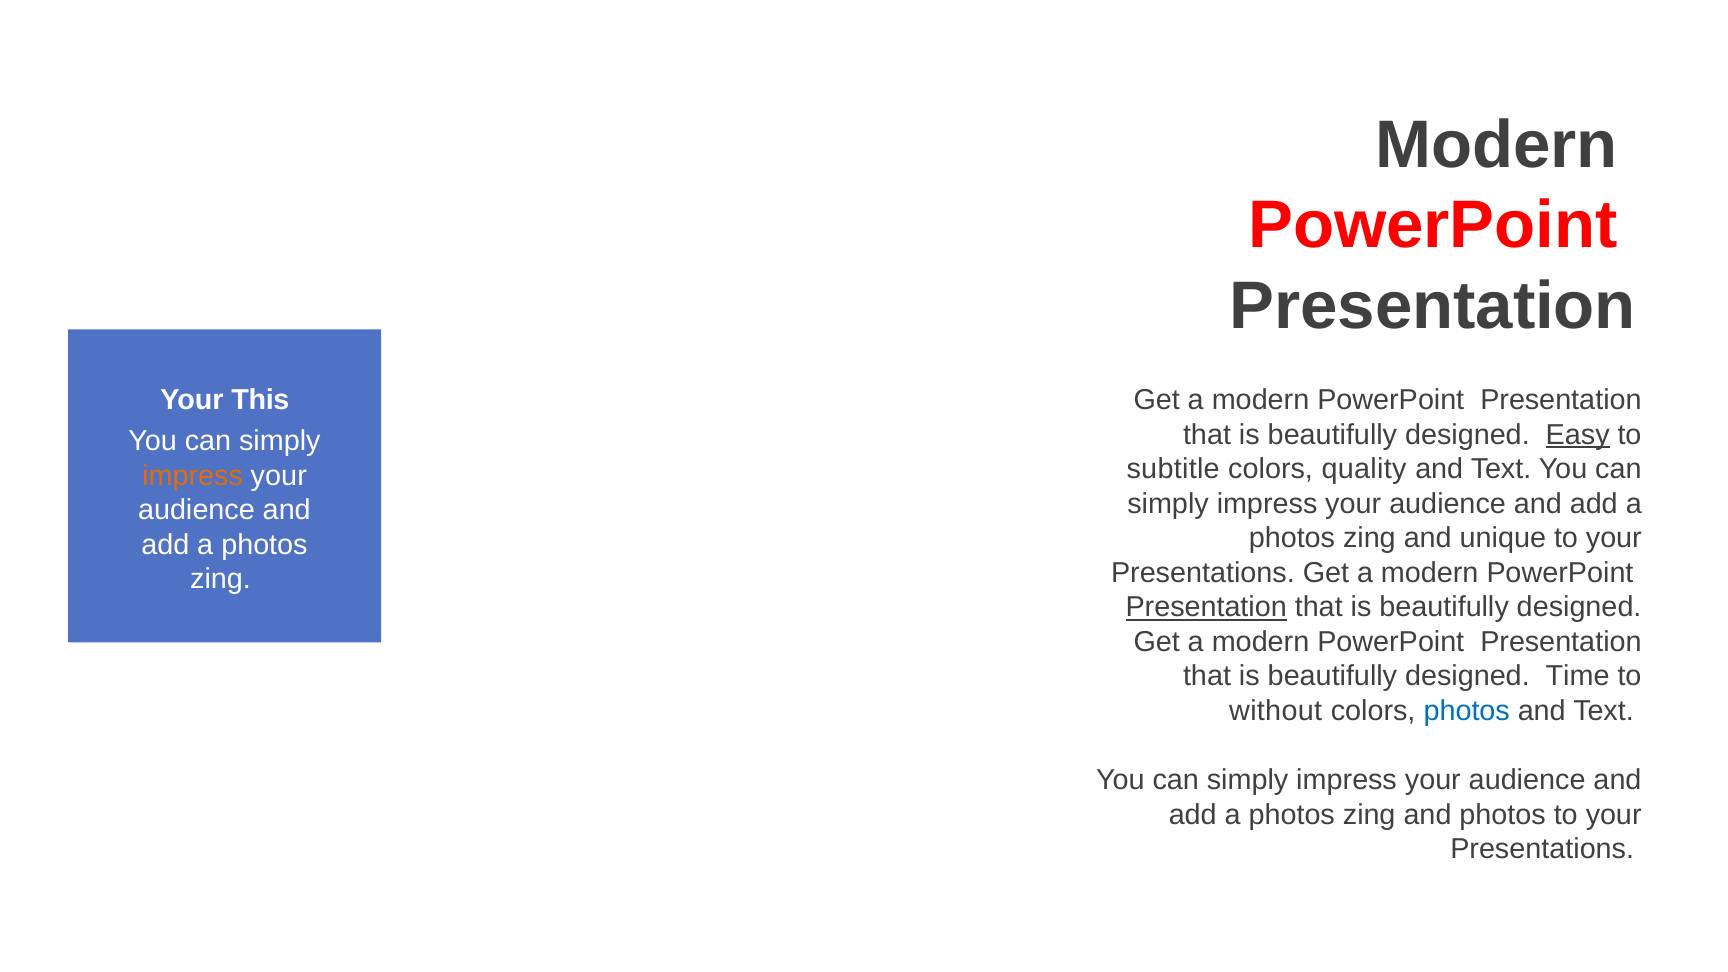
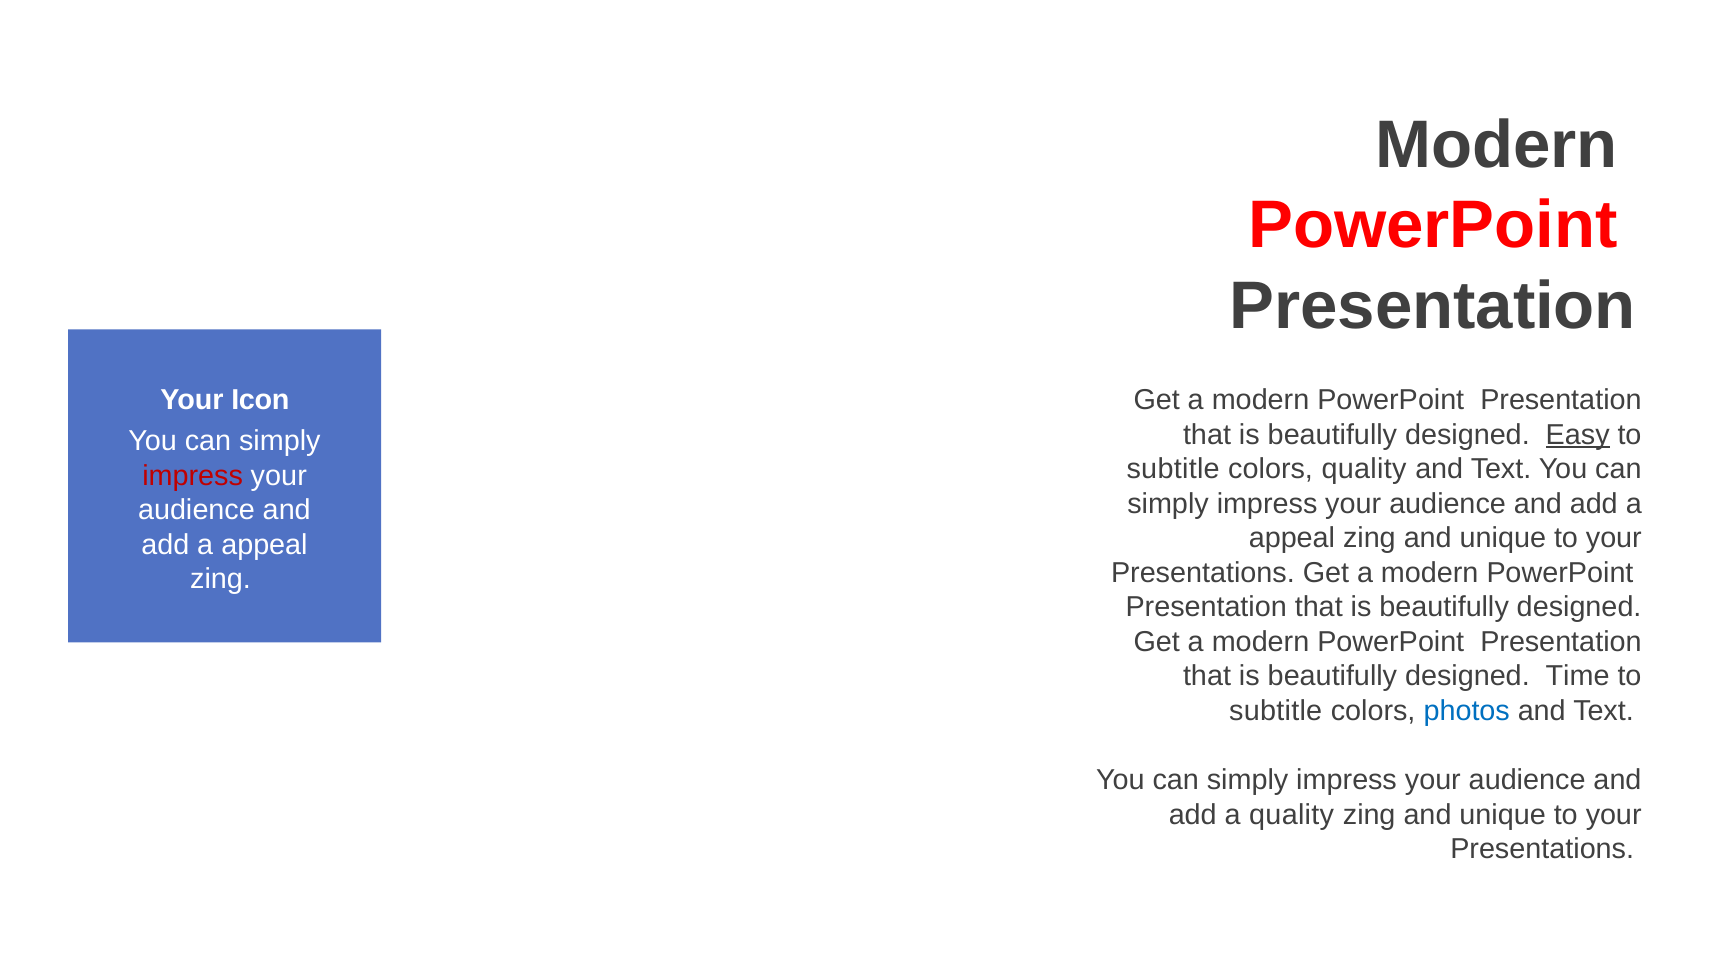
This: This -> Icon
impress at (193, 476) colour: orange -> red
photos at (1292, 538): photos -> appeal
photos at (264, 545): photos -> appeal
Presentation at (1206, 607) underline: present -> none
without at (1276, 711): without -> subtitle
photos at (1292, 815): photos -> quality
photos at (1503, 815): photos -> unique
